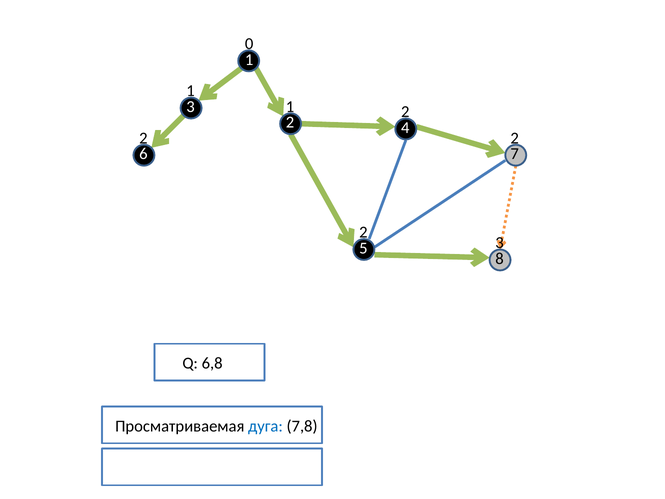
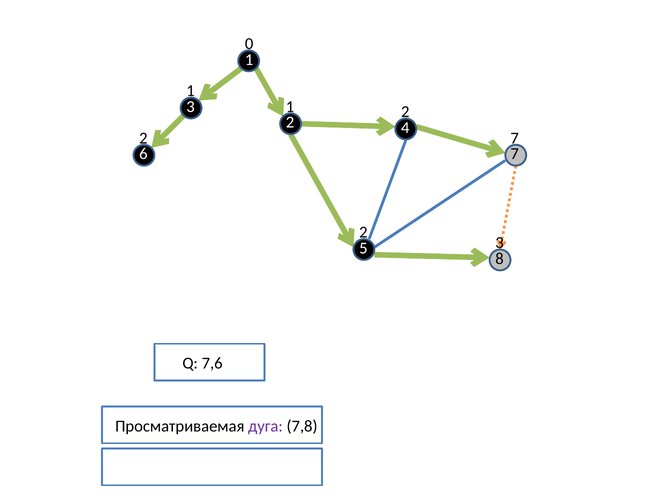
2 at (515, 138): 2 -> 7
6,8: 6,8 -> 7,6
дуга colour: blue -> purple
